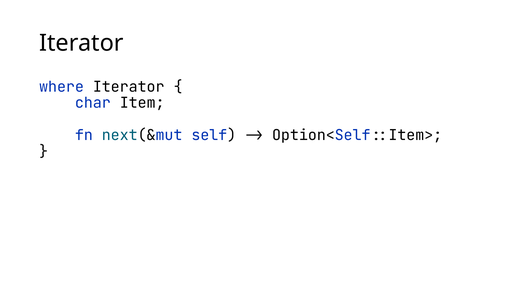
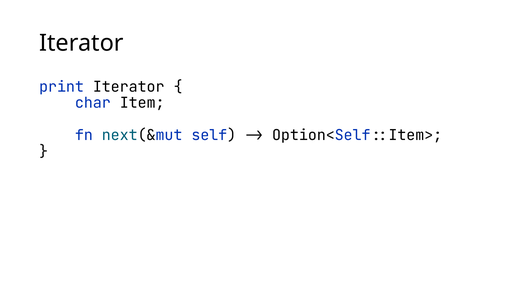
where: where -> print
